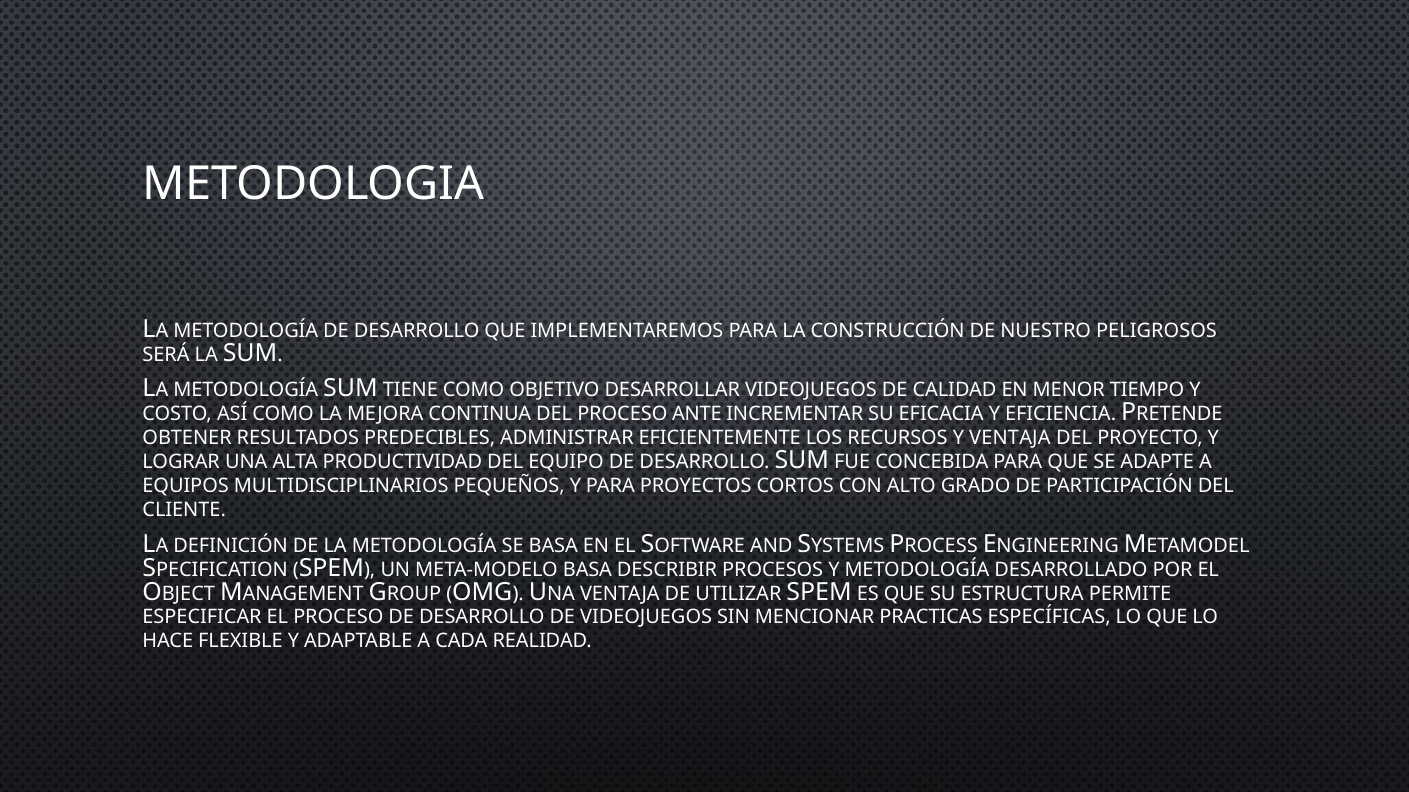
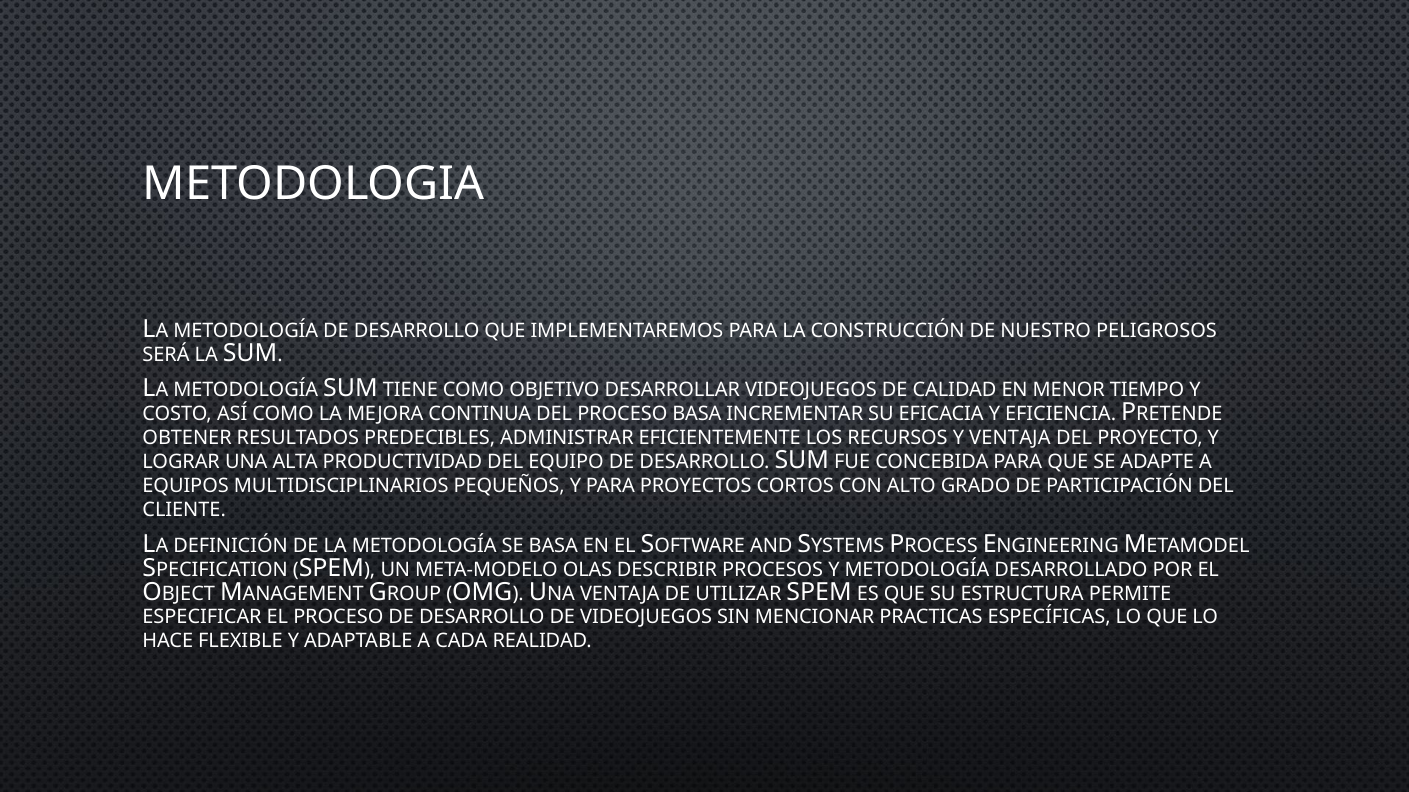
PROCESO ANTE: ANTE -> BASA
META-MODELO BASA: BASA -> OLAS
